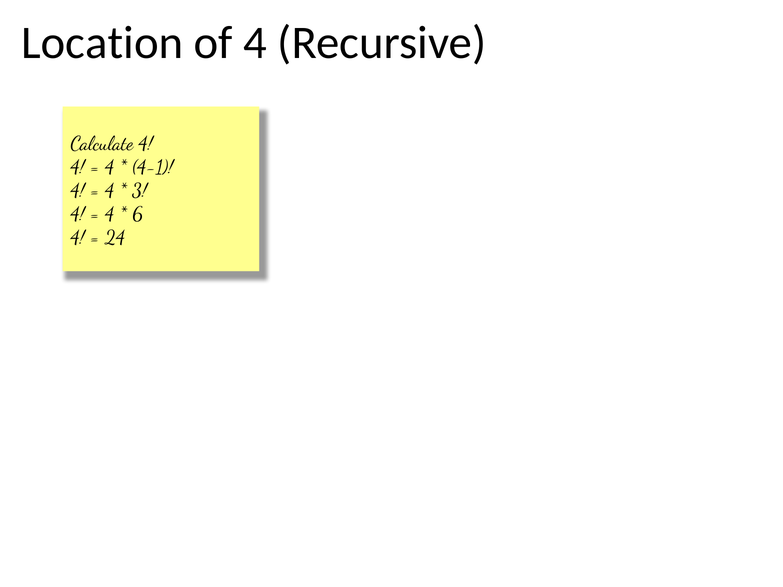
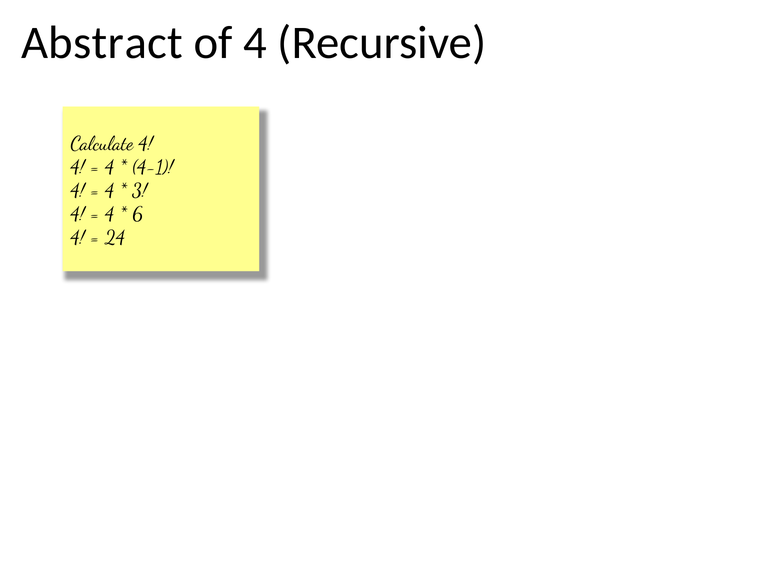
Location: Location -> Abstract
